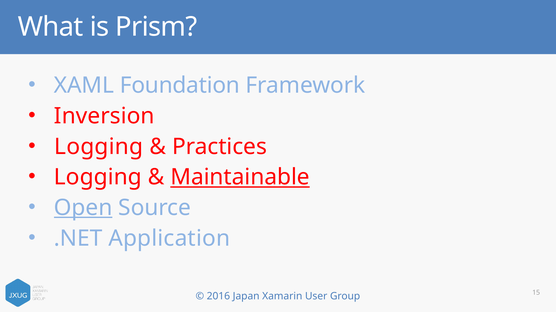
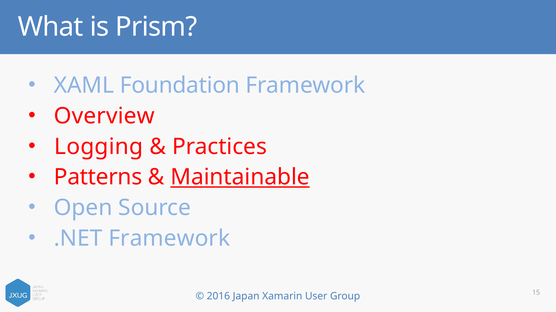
Inversion: Inversion -> Overview
Logging at (98, 178): Logging -> Patterns
Open underline: present -> none
.NET Application: Application -> Framework
